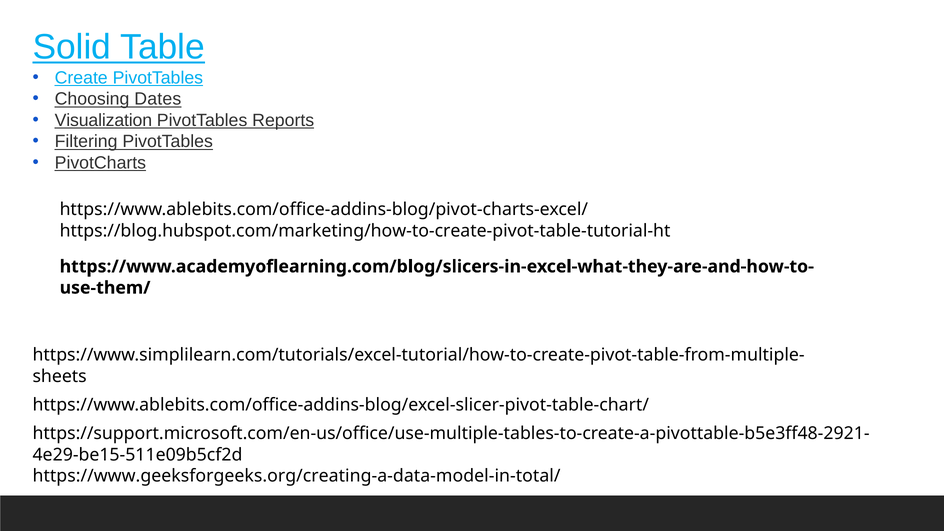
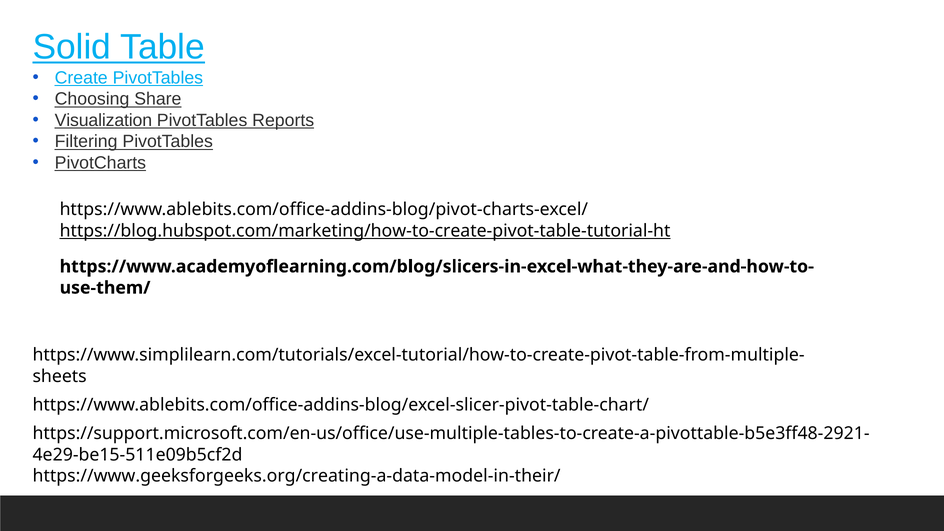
Dates: Dates -> Share
https://blog.hubspot.com/marketing/how-to-create-pivot-table-tutorial-ht underline: none -> present
https://www.geeksforgeeks.org/creating-a-data-model-in-total/: https://www.geeksforgeeks.org/creating-a-data-model-in-total/ -> https://www.geeksforgeeks.org/creating-a-data-model-in-their/
